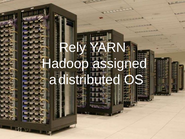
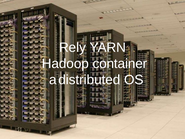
assigned: assigned -> container
